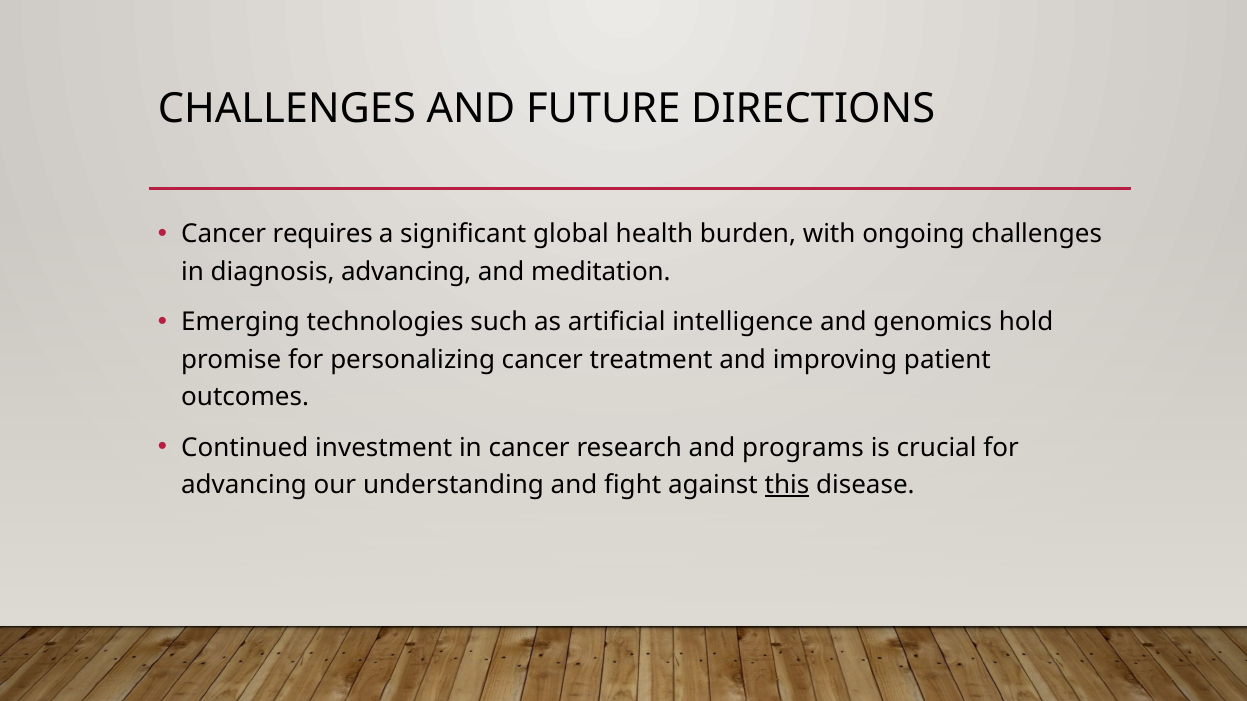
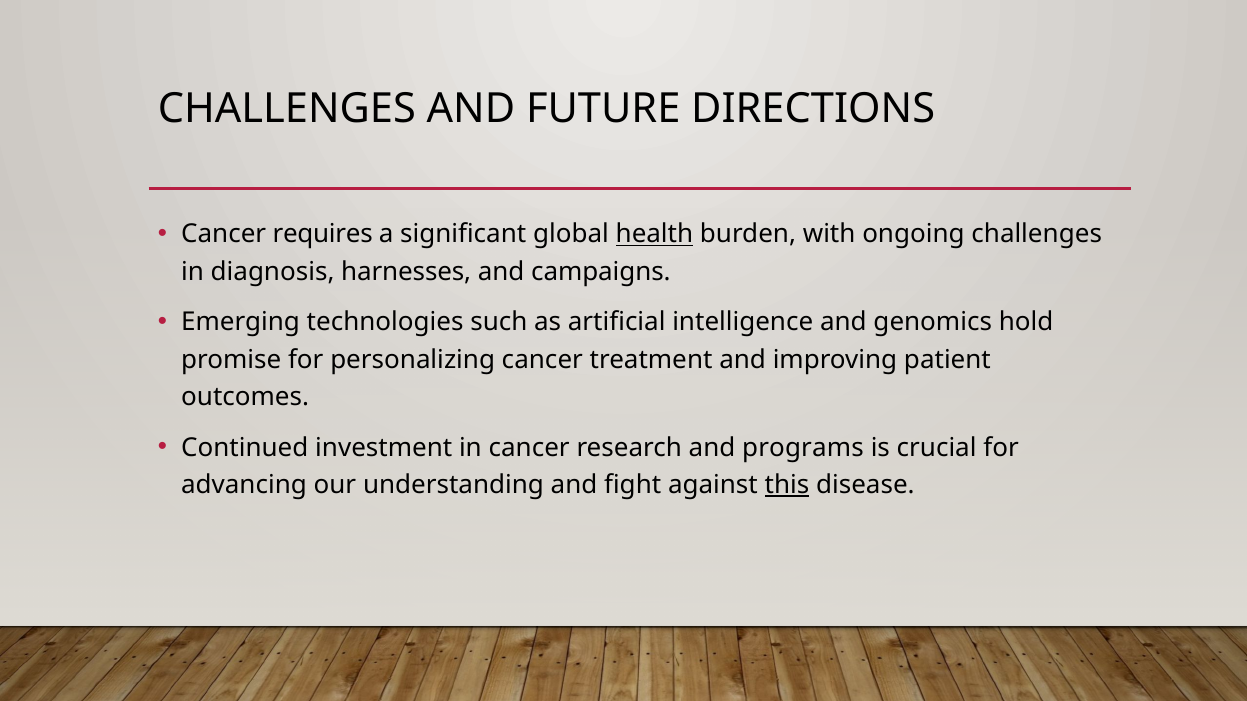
health underline: none -> present
diagnosis advancing: advancing -> harnesses
meditation: meditation -> campaigns
